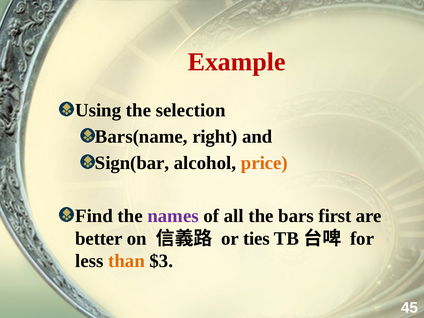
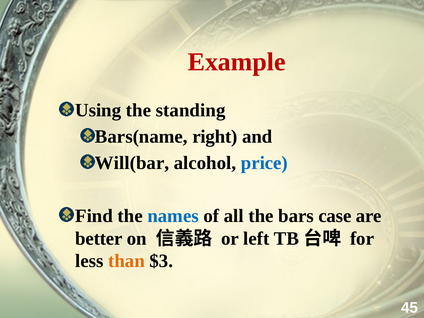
selection: selection -> standing
Sign(bar: Sign(bar -> Will(bar
price colour: orange -> blue
names colour: purple -> blue
first: first -> case
ties: ties -> left
